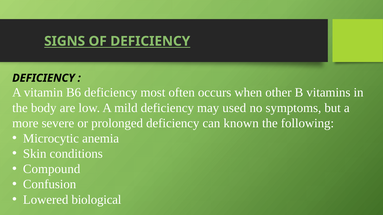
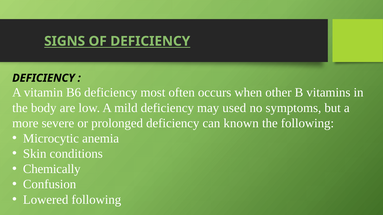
Compound: Compound -> Chemically
Lowered biological: biological -> following
